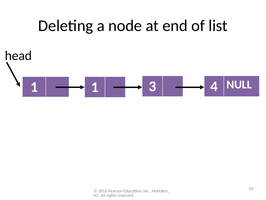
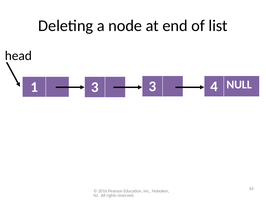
1 1: 1 -> 3
